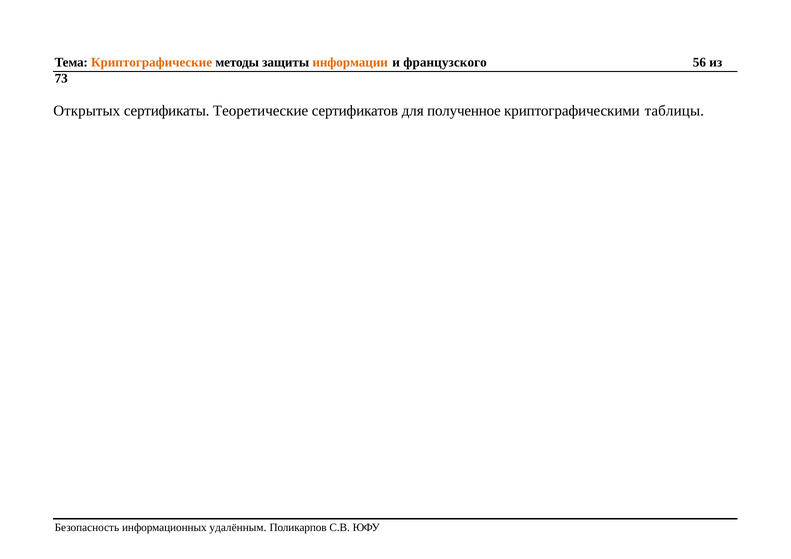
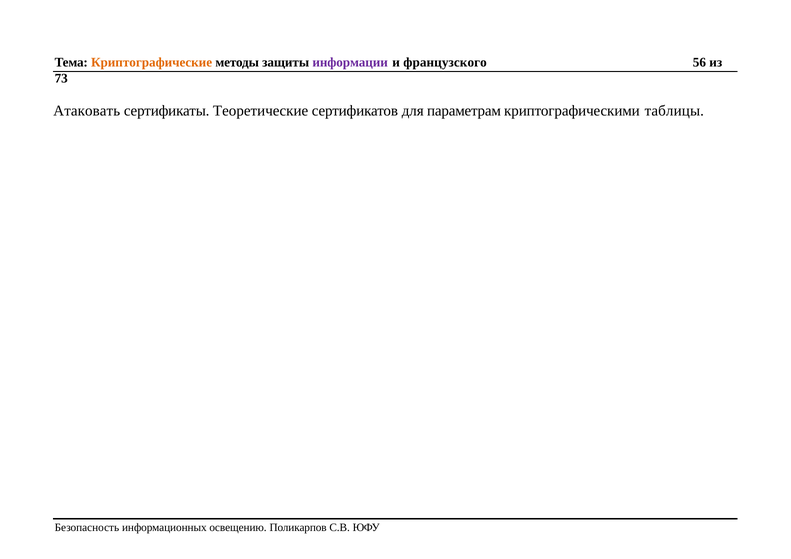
информации colour: orange -> purple
Открытых: Открытых -> Атаковать
полученное: полученное -> параметрам
удалённым: удалённым -> освещению
